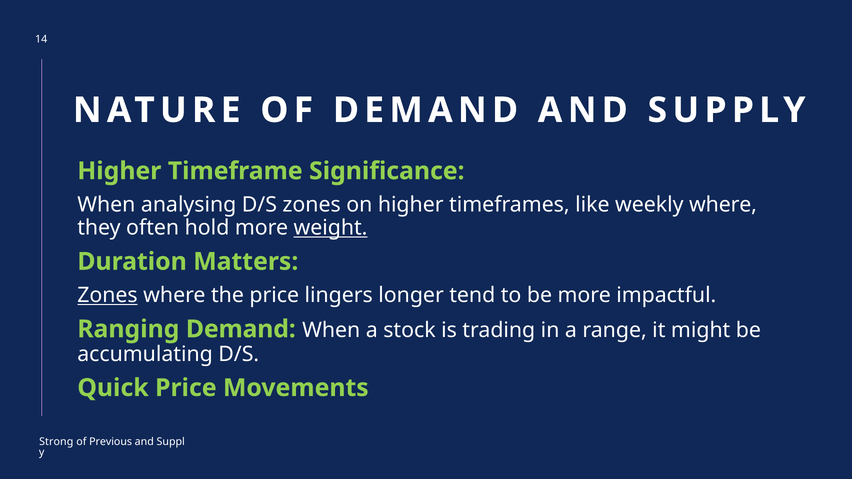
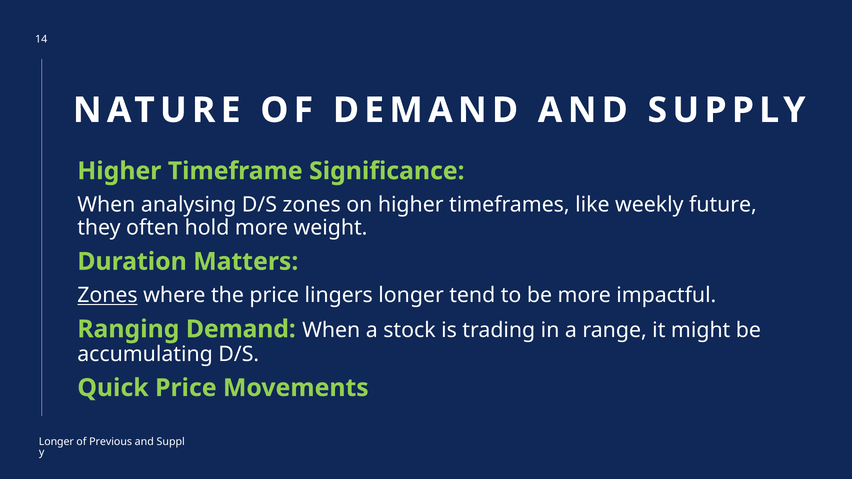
weekly where: where -> future
weight underline: present -> none
Strong at (56, 442): Strong -> Longer
